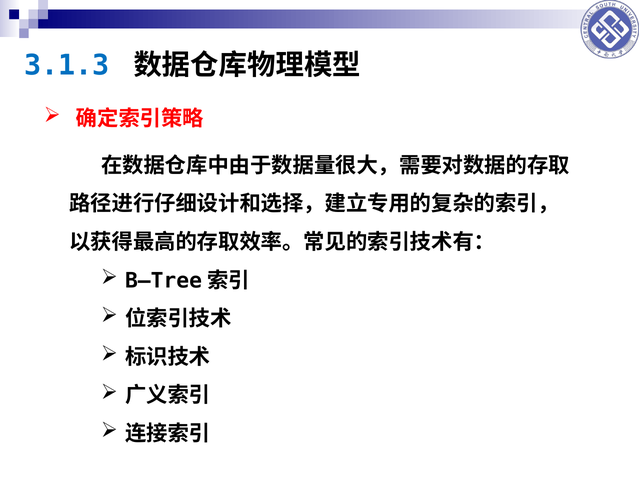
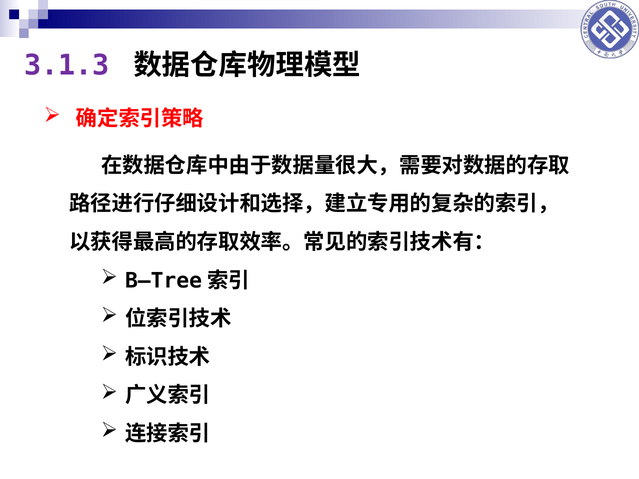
3.1.3 colour: blue -> purple
